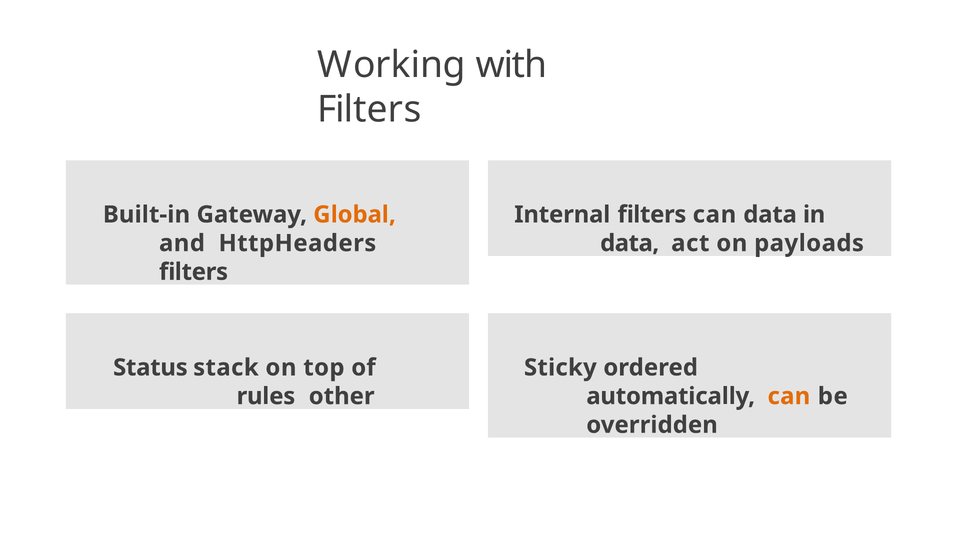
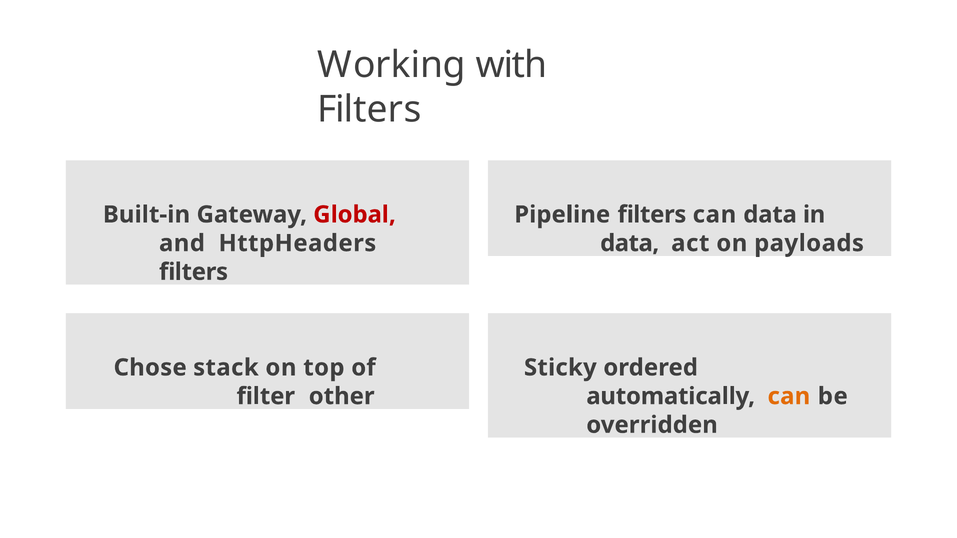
Global colour: orange -> red
Internal: Internal -> Pipeline
Status: Status -> Chose
rules: rules -> filter
